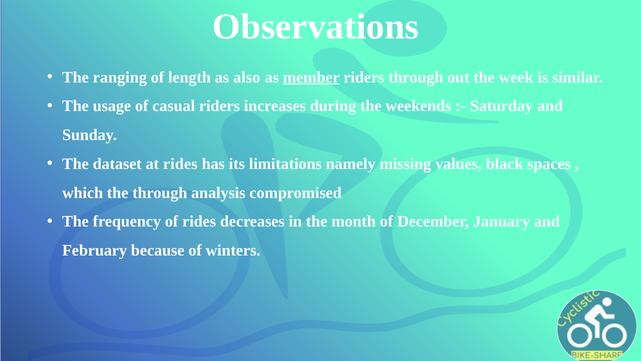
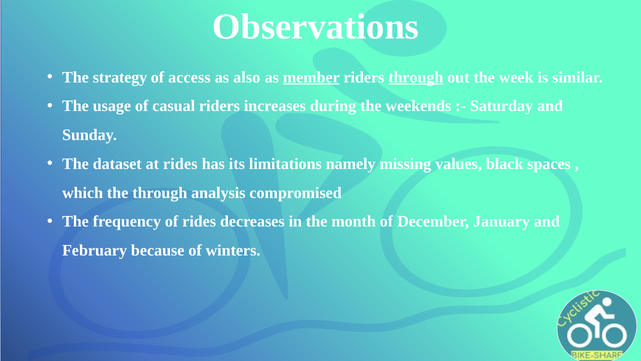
ranging: ranging -> strategy
length: length -> access
through at (416, 77) underline: none -> present
